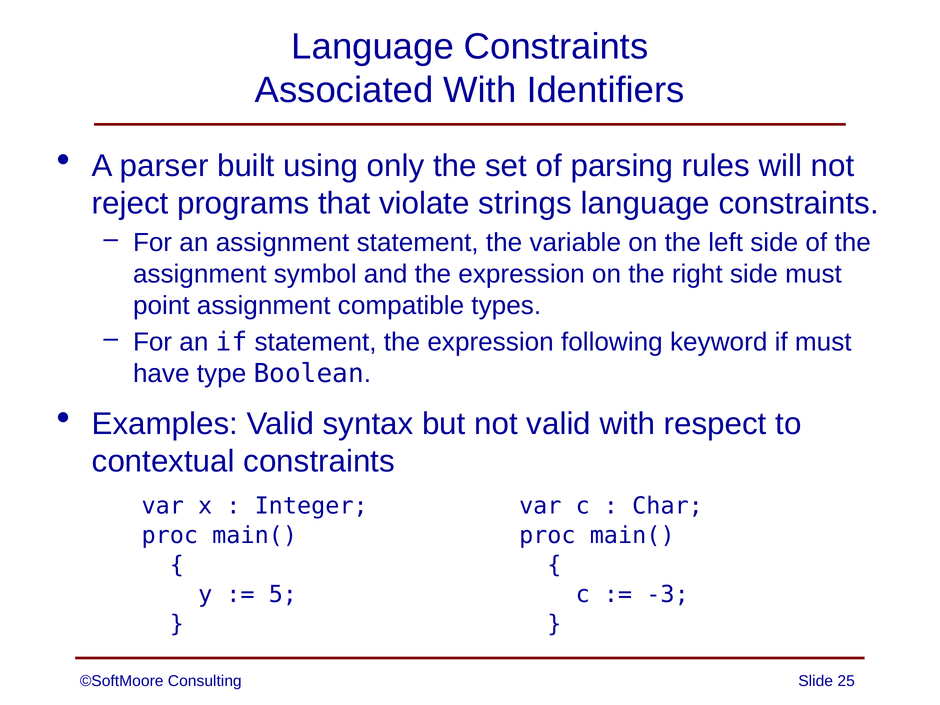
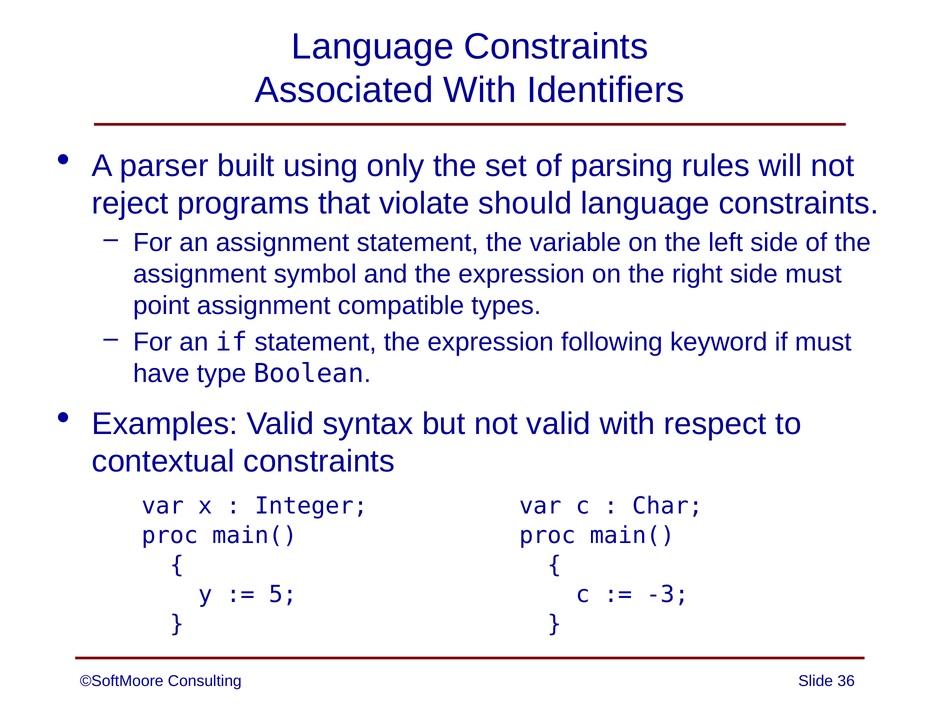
strings: strings -> should
25: 25 -> 36
